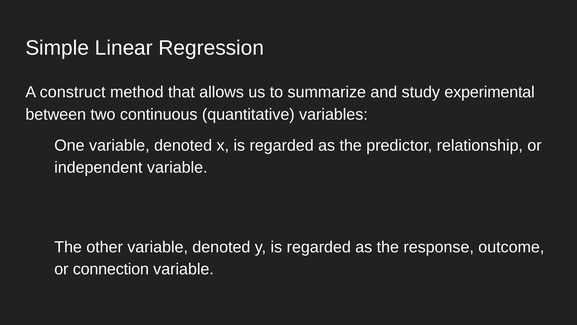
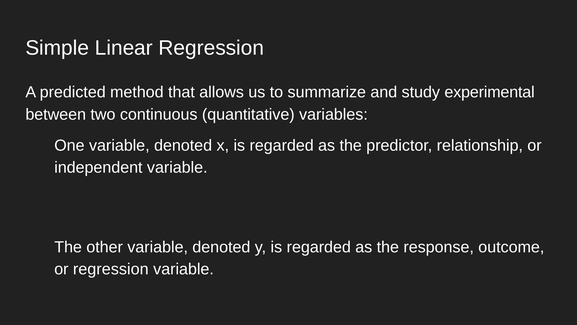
construct: construct -> predicted
or connection: connection -> regression
